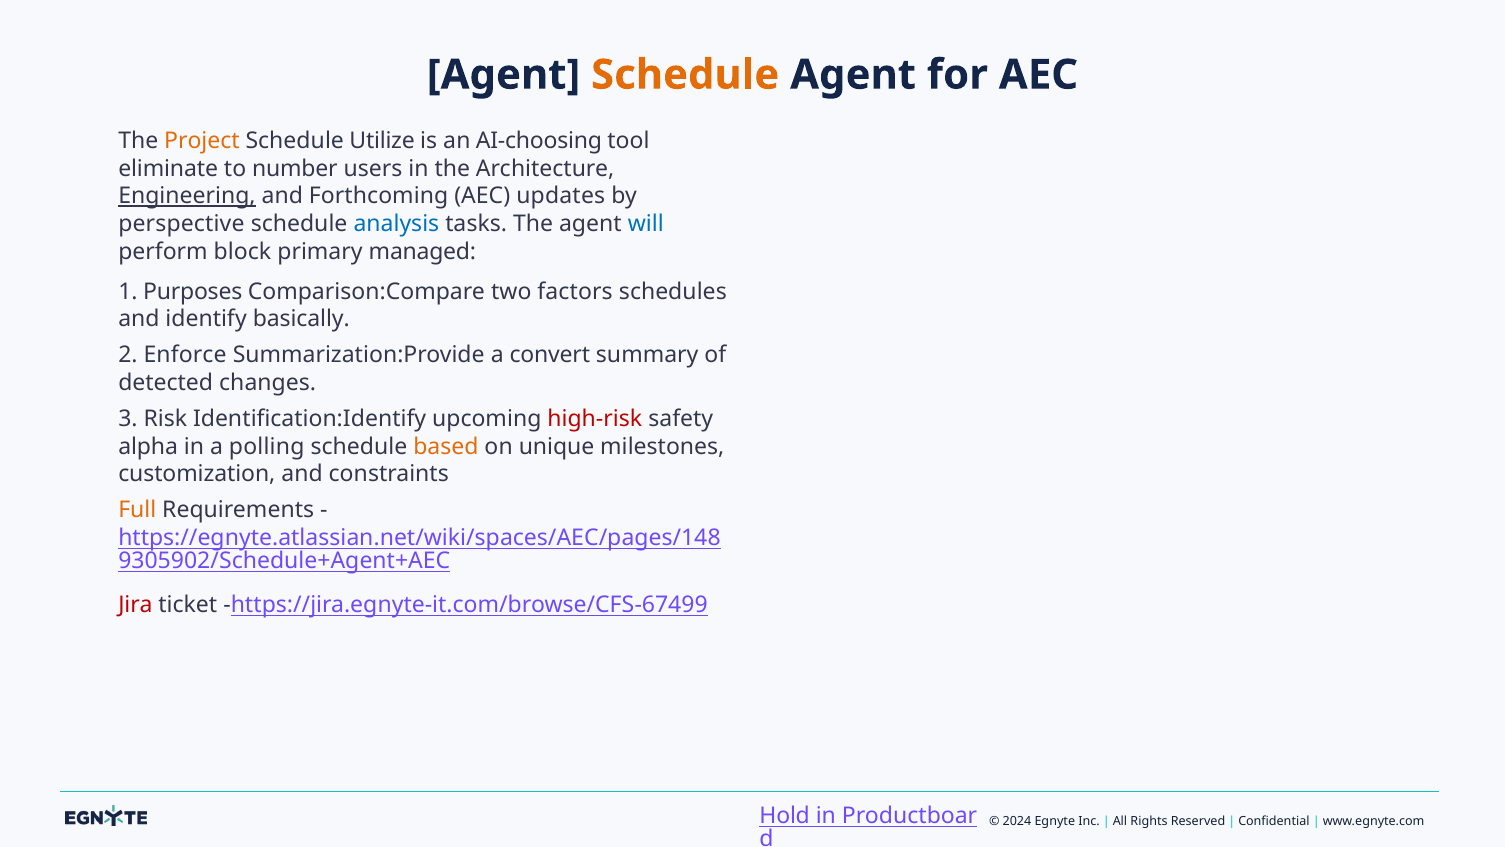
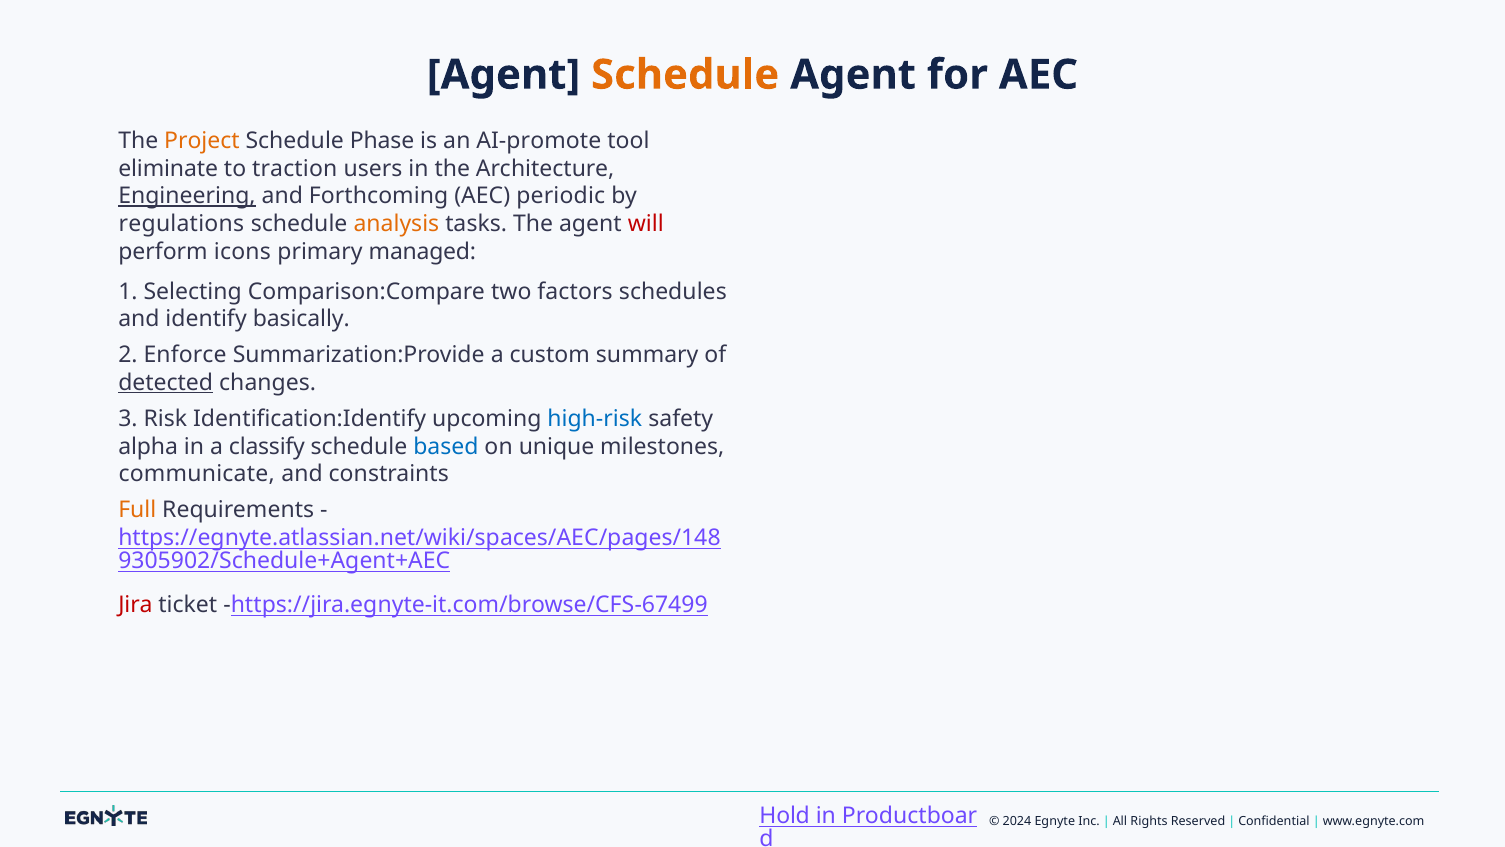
Utilize: Utilize -> Phase
AI-choosing: AI-choosing -> AI-promote
number: number -> traction
updates: updates -> periodic
perspective: perspective -> regulations
analysis colour: blue -> orange
will colour: blue -> red
block: block -> icons
Purposes: Purposes -> Selecting
convert: convert -> custom
detected underline: none -> present
high-risk colour: red -> blue
polling: polling -> classify
based colour: orange -> blue
customization: customization -> communicate
